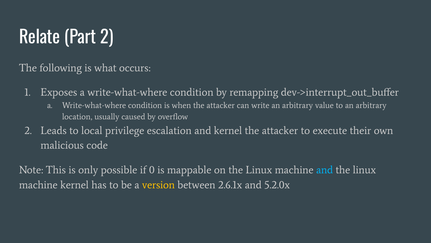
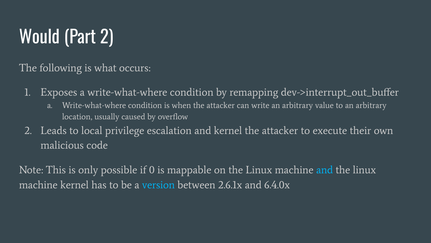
Relate: Relate -> Would
version colour: yellow -> light blue
5.2.0x: 5.2.0x -> 6.4.0x
